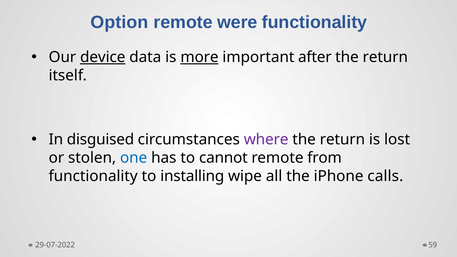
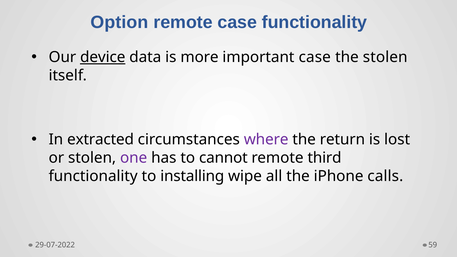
remote were: were -> case
more underline: present -> none
important after: after -> case
return at (385, 57): return -> stolen
disguised: disguised -> extracted
one colour: blue -> purple
from: from -> third
